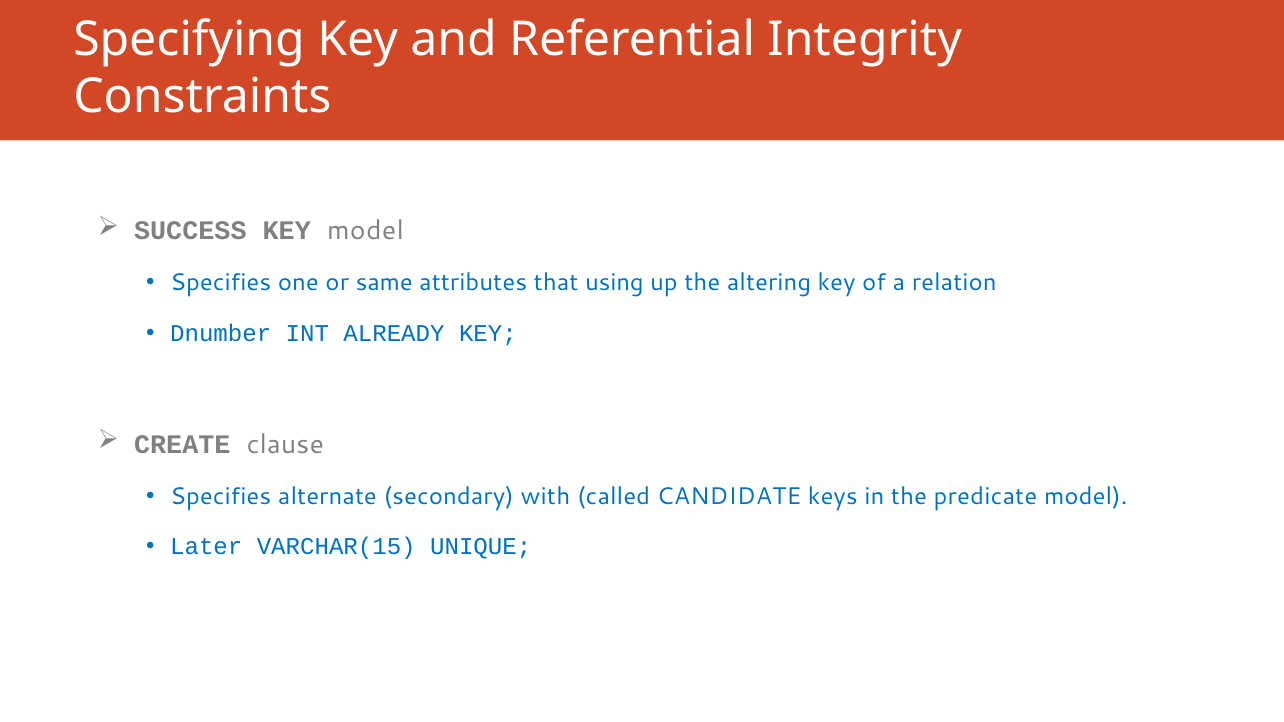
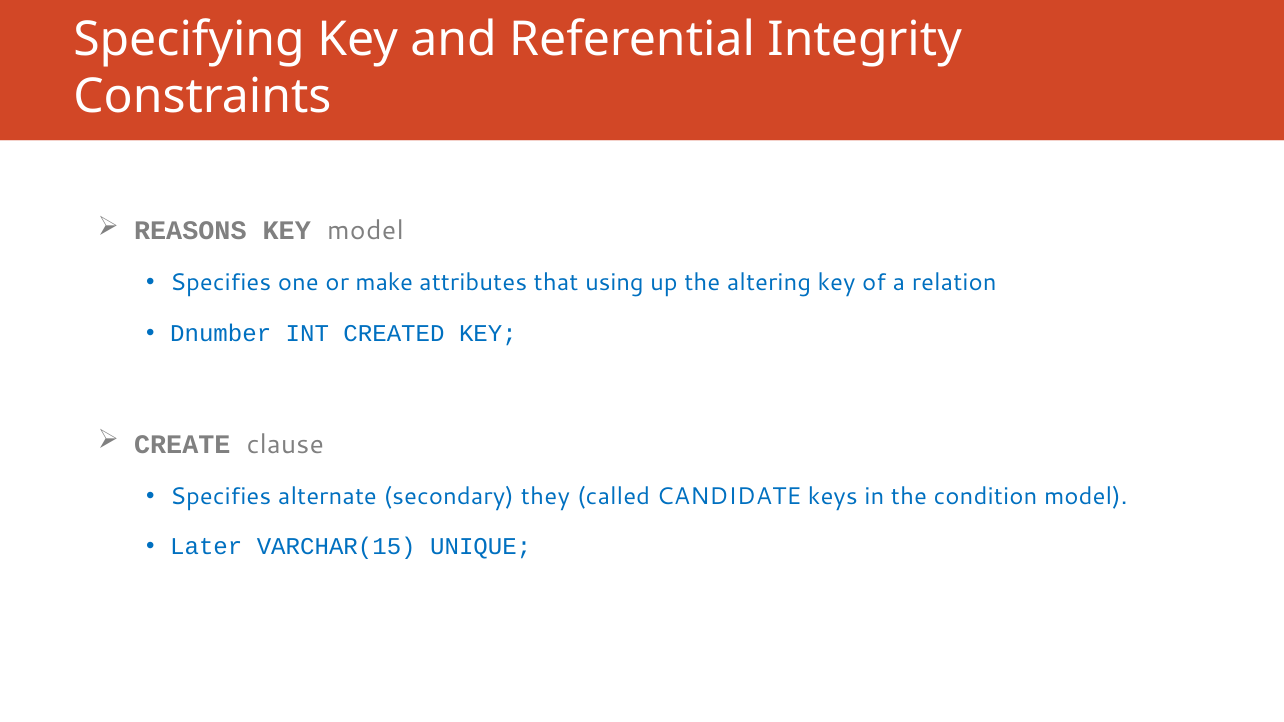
SUCCESS: SUCCESS -> REASONS
same: same -> make
ALREADY: ALREADY -> CREATED
with: with -> they
predicate: predicate -> condition
